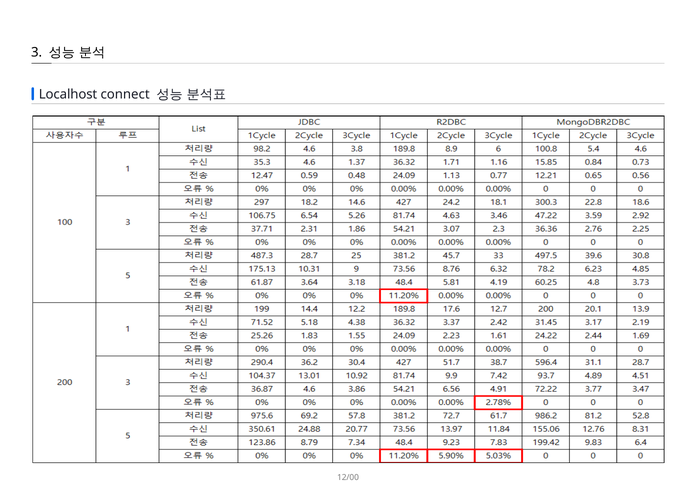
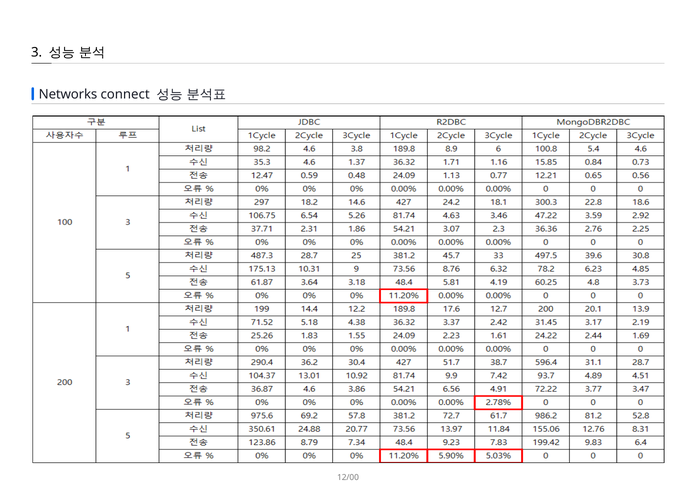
Localhost: Localhost -> Networks
